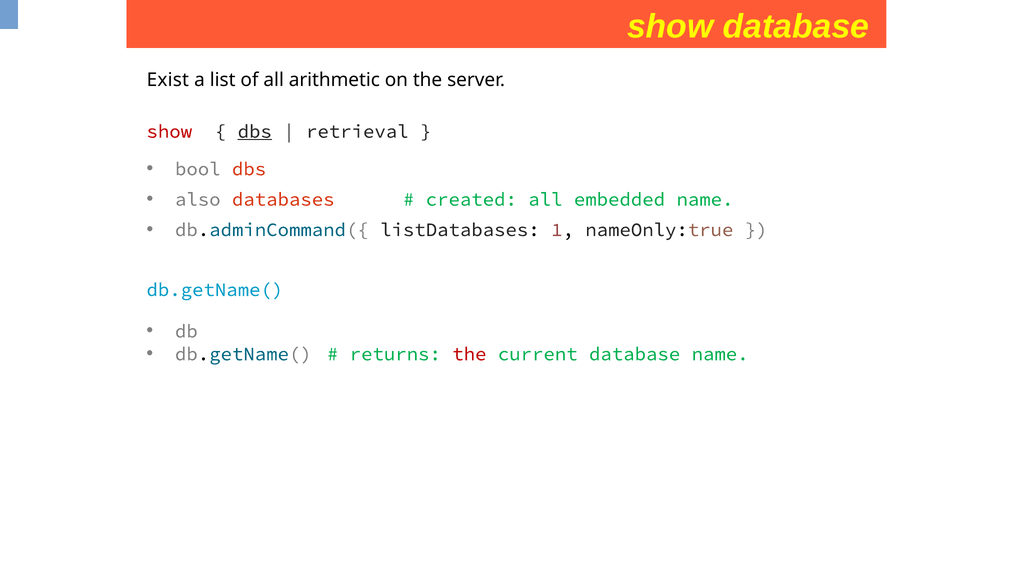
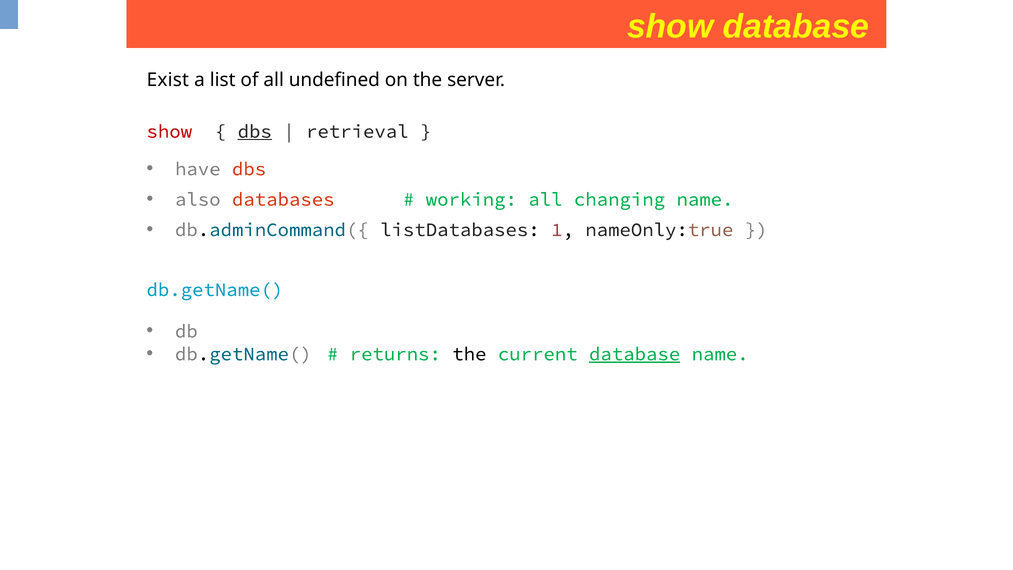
arithmetic: arithmetic -> undefined
bool: bool -> have
created: created -> working
embedded: embedded -> changing
the at (469, 354) colour: red -> black
database at (635, 354) underline: none -> present
